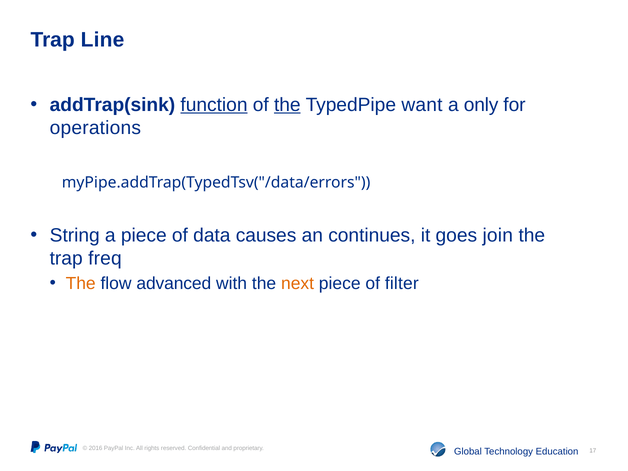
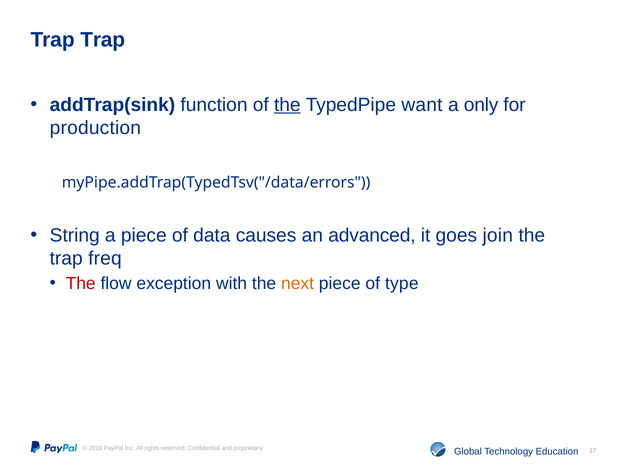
Trap Line: Line -> Trap
function underline: present -> none
operations: operations -> production
continues: continues -> advanced
The at (81, 284) colour: orange -> red
advanced: advanced -> exception
filter: filter -> type
